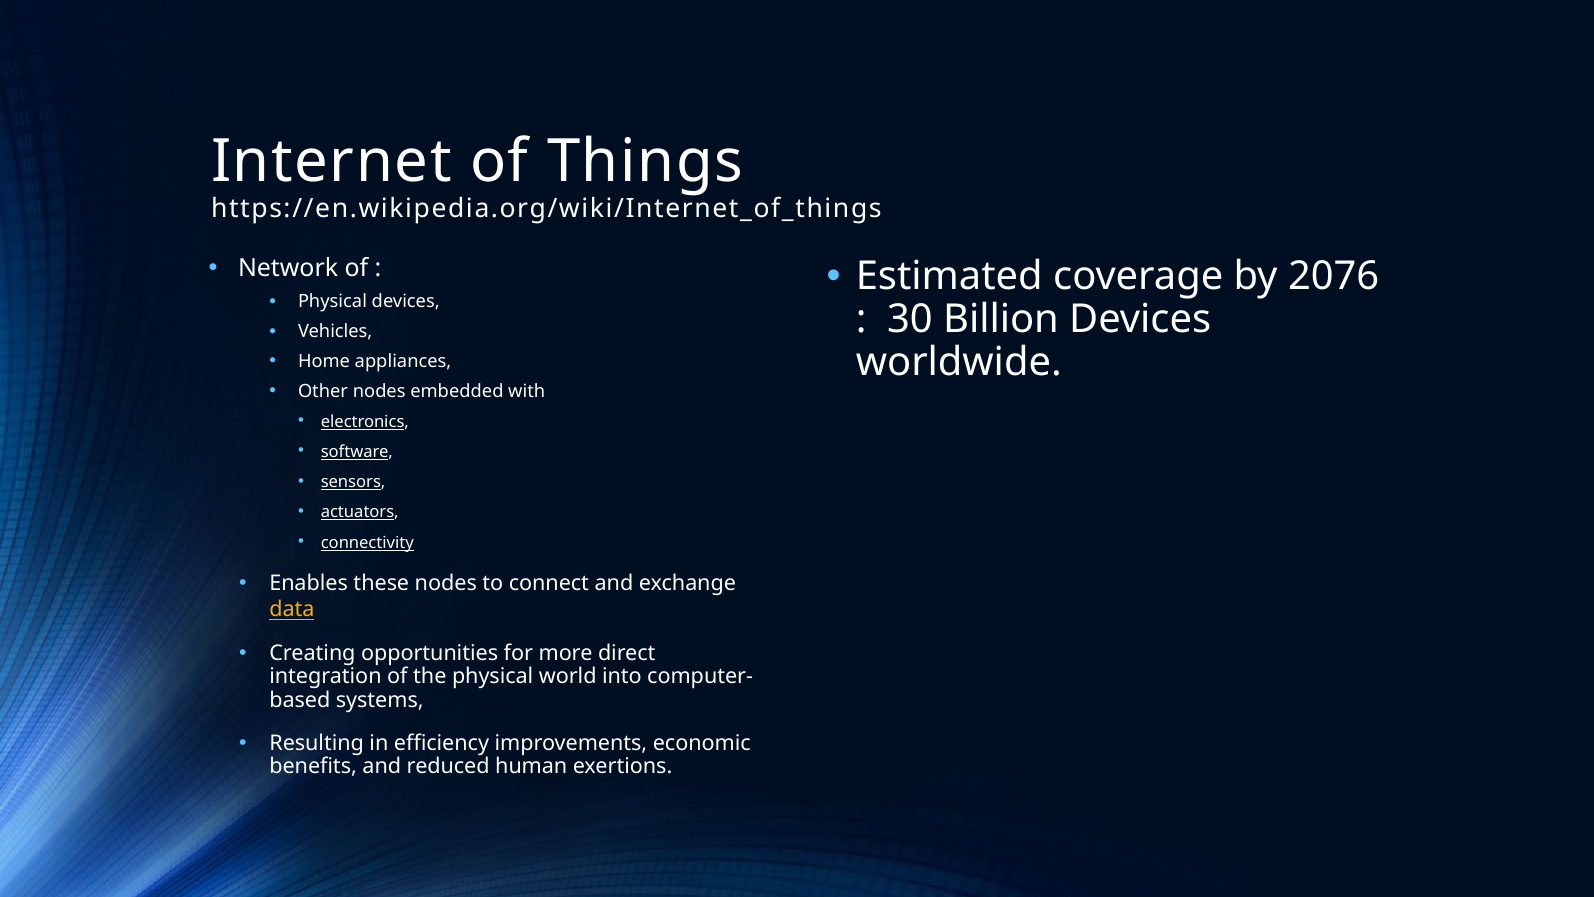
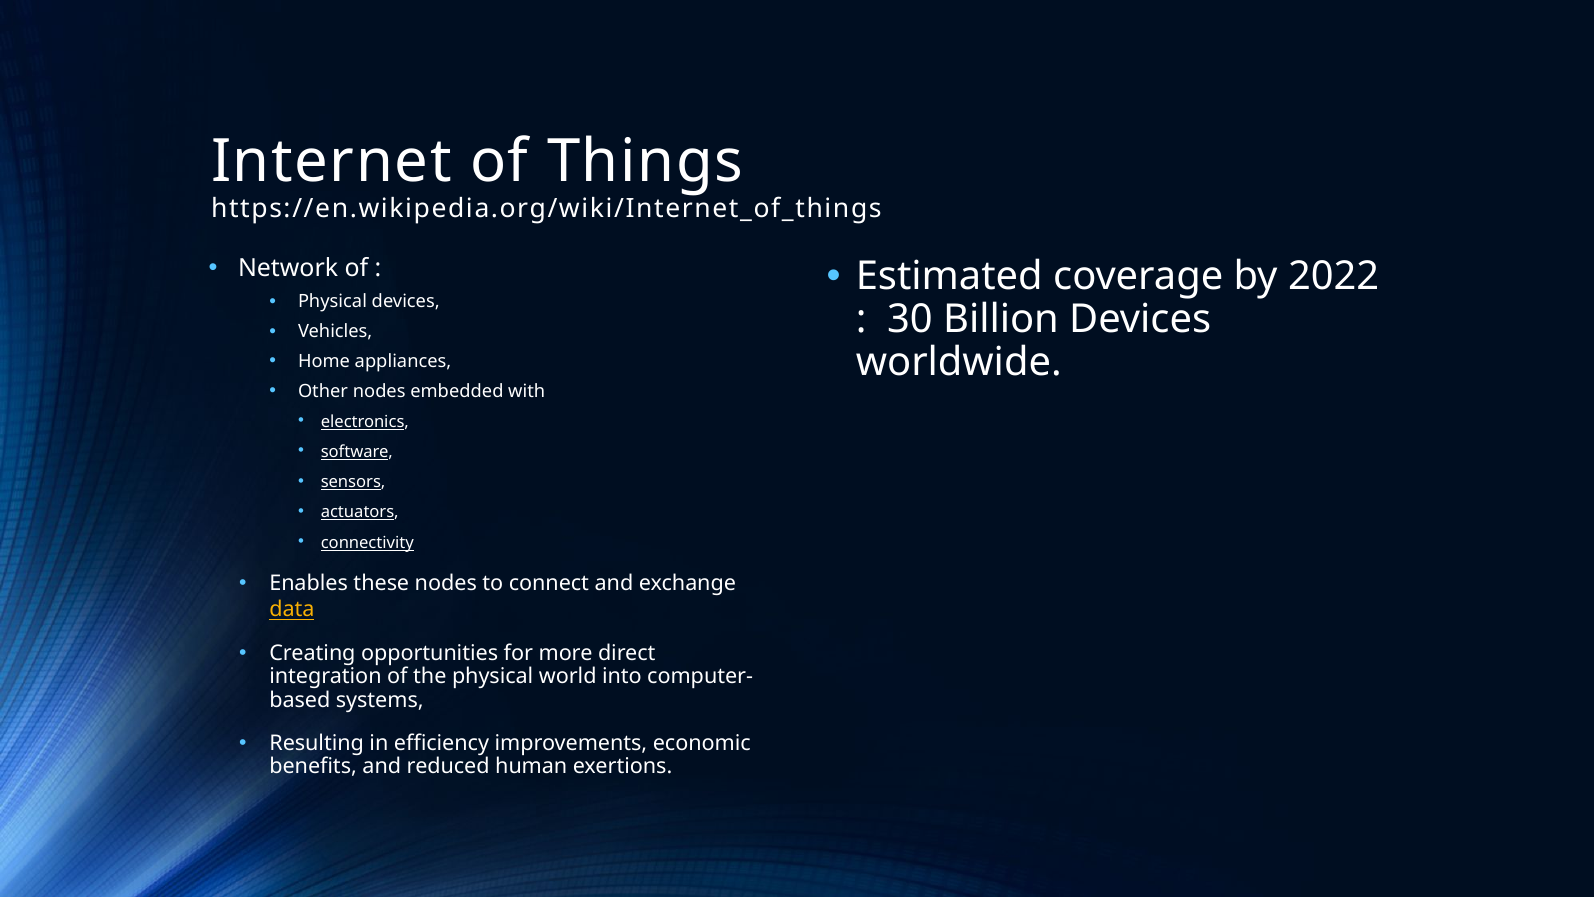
2076: 2076 -> 2022
